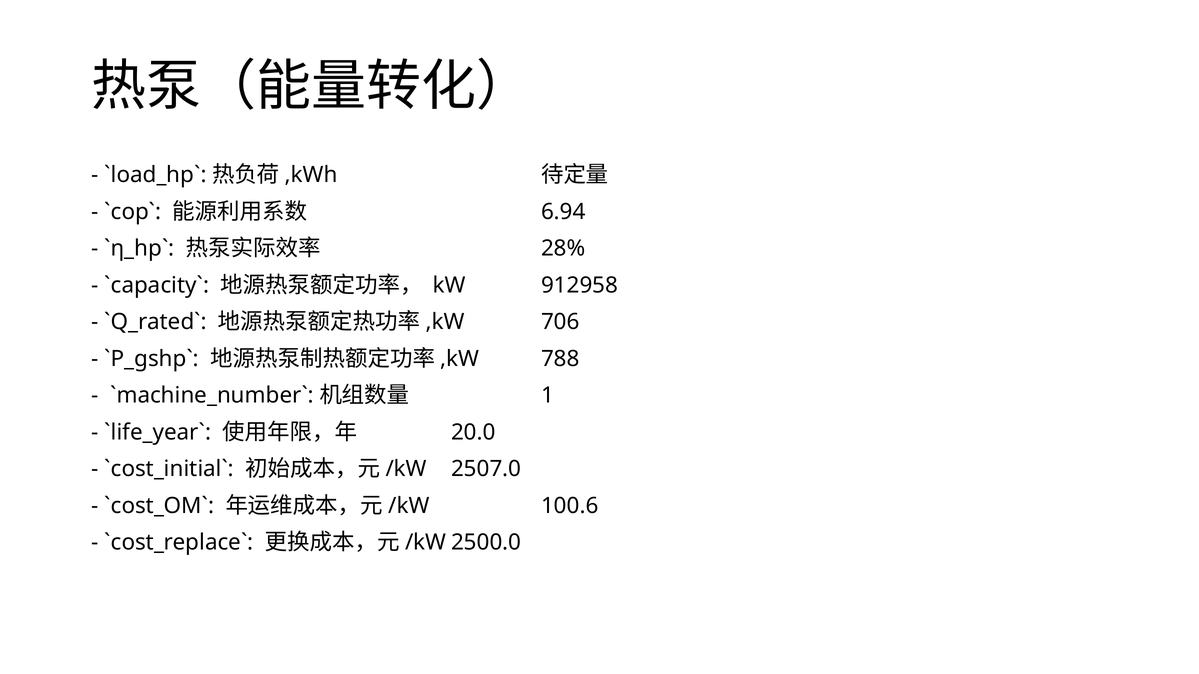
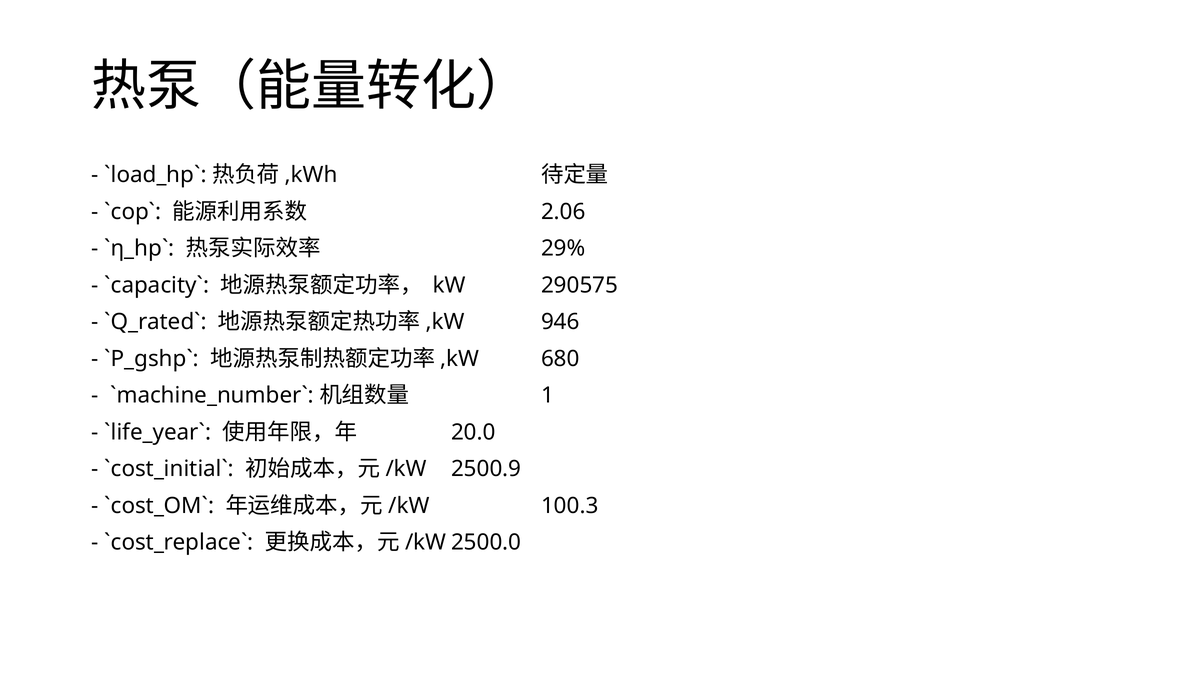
6.94: 6.94 -> 2.06
28%: 28% -> 29%
912958: 912958 -> 290575
706: 706 -> 946
788: 788 -> 680
2507.0: 2507.0 -> 2500.9
100.6: 100.6 -> 100.3
